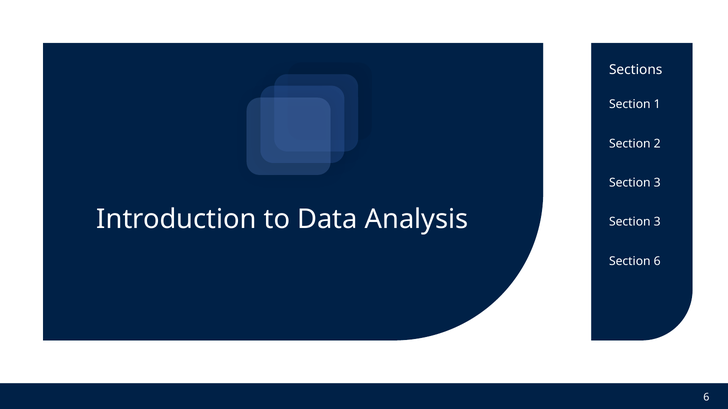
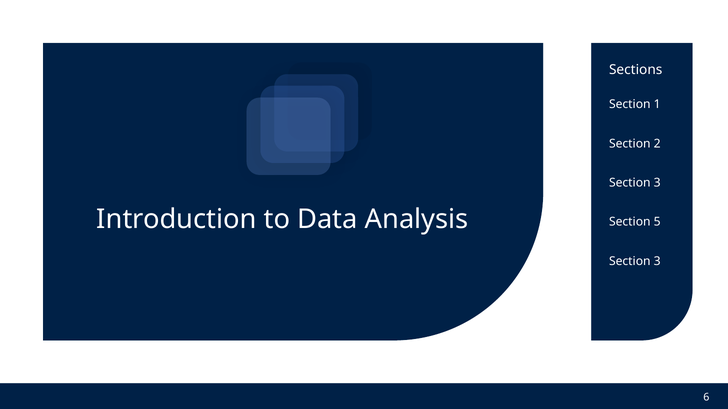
3 at (657, 222): 3 -> 5
6 at (657, 261): 6 -> 3
